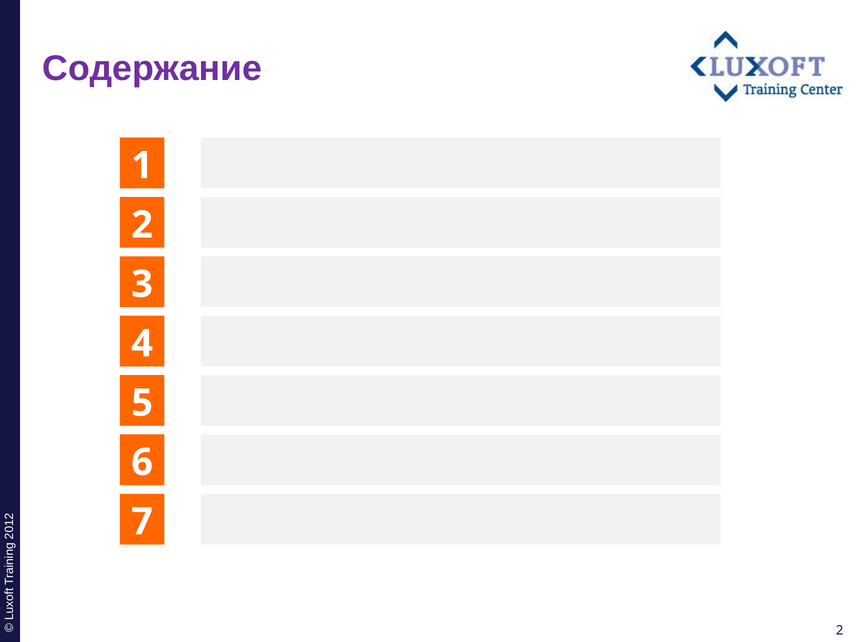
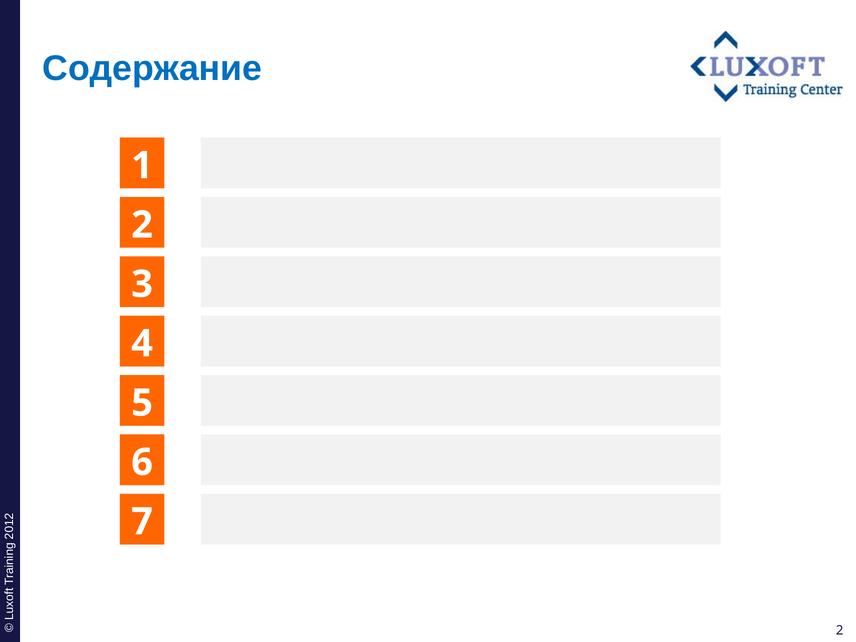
Содержание colour: purple -> blue
